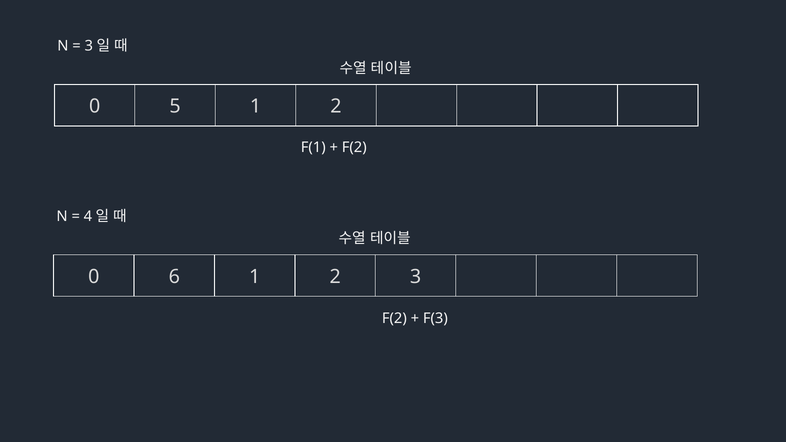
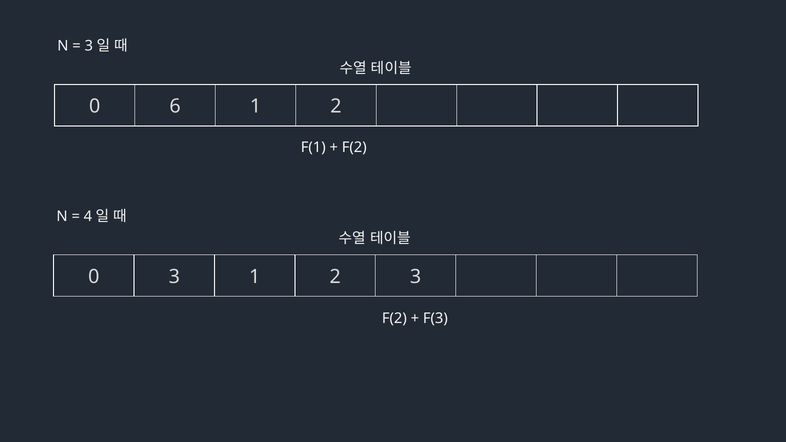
5: 5 -> 6
0 6: 6 -> 3
